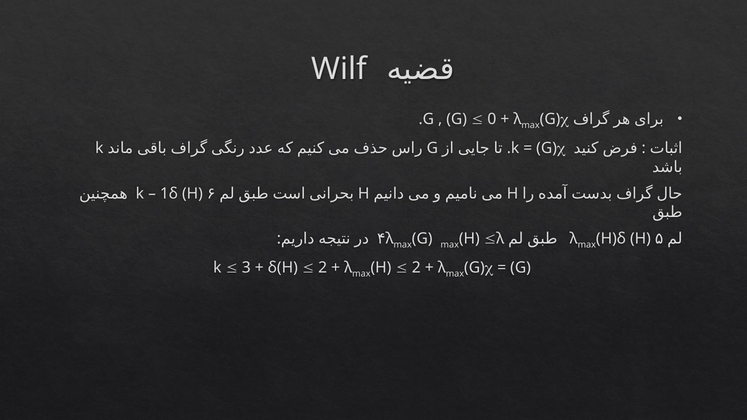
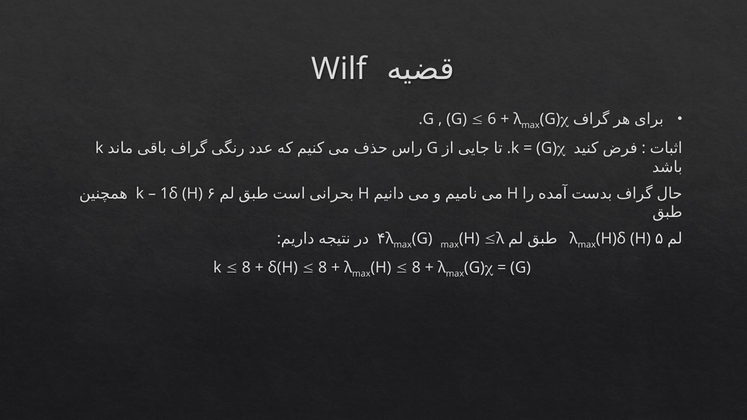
0: 0 -> 6
3 at (246, 268): 3 -> 8
2 at (323, 268): 2 -> 8
2 at (416, 268): 2 -> 8
